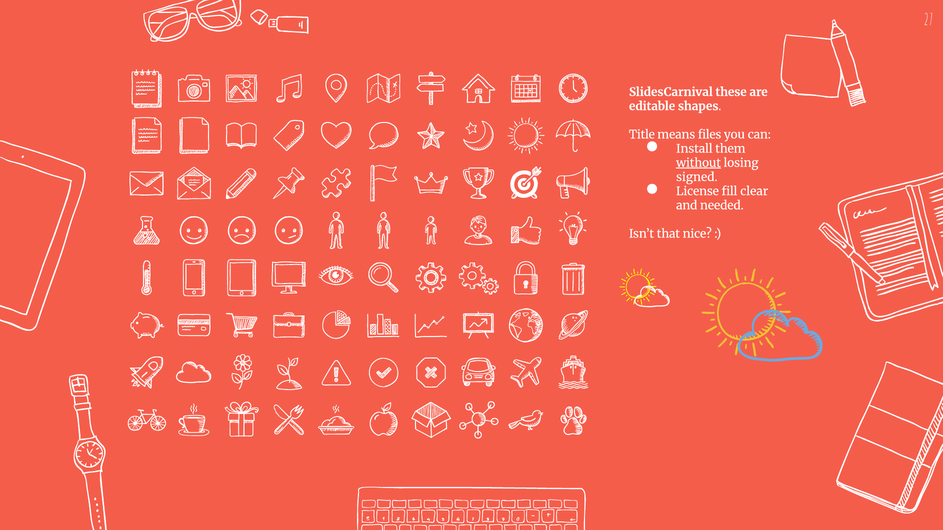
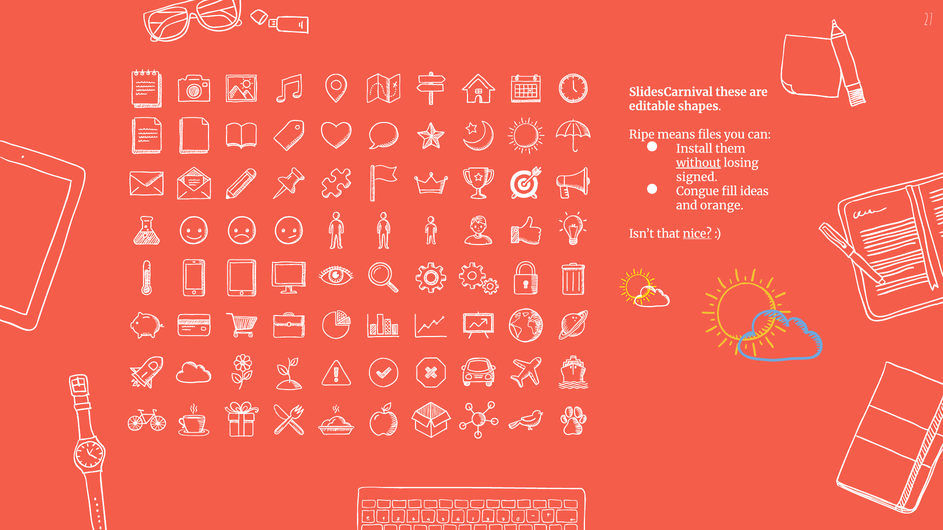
Title: Title -> Ripe
License: License -> Congue
clear: clear -> ideas
needed: needed -> orange
nice underline: none -> present
